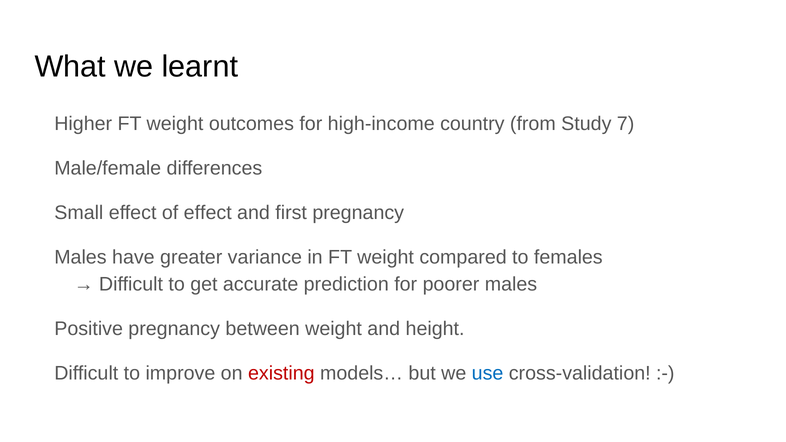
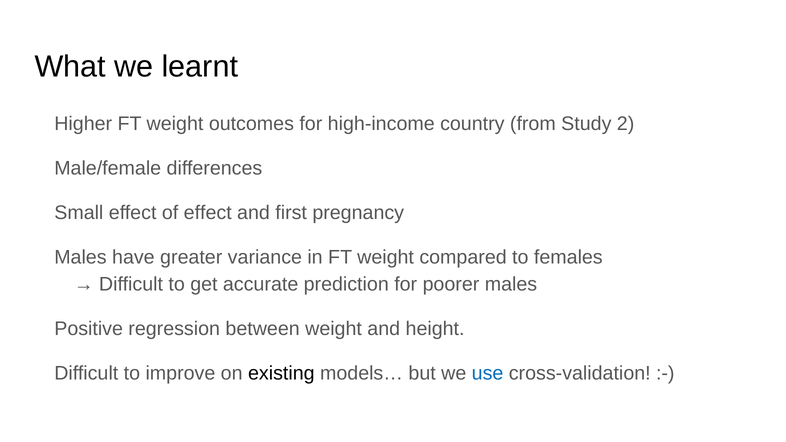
7: 7 -> 2
Positive pregnancy: pregnancy -> regression
existing colour: red -> black
